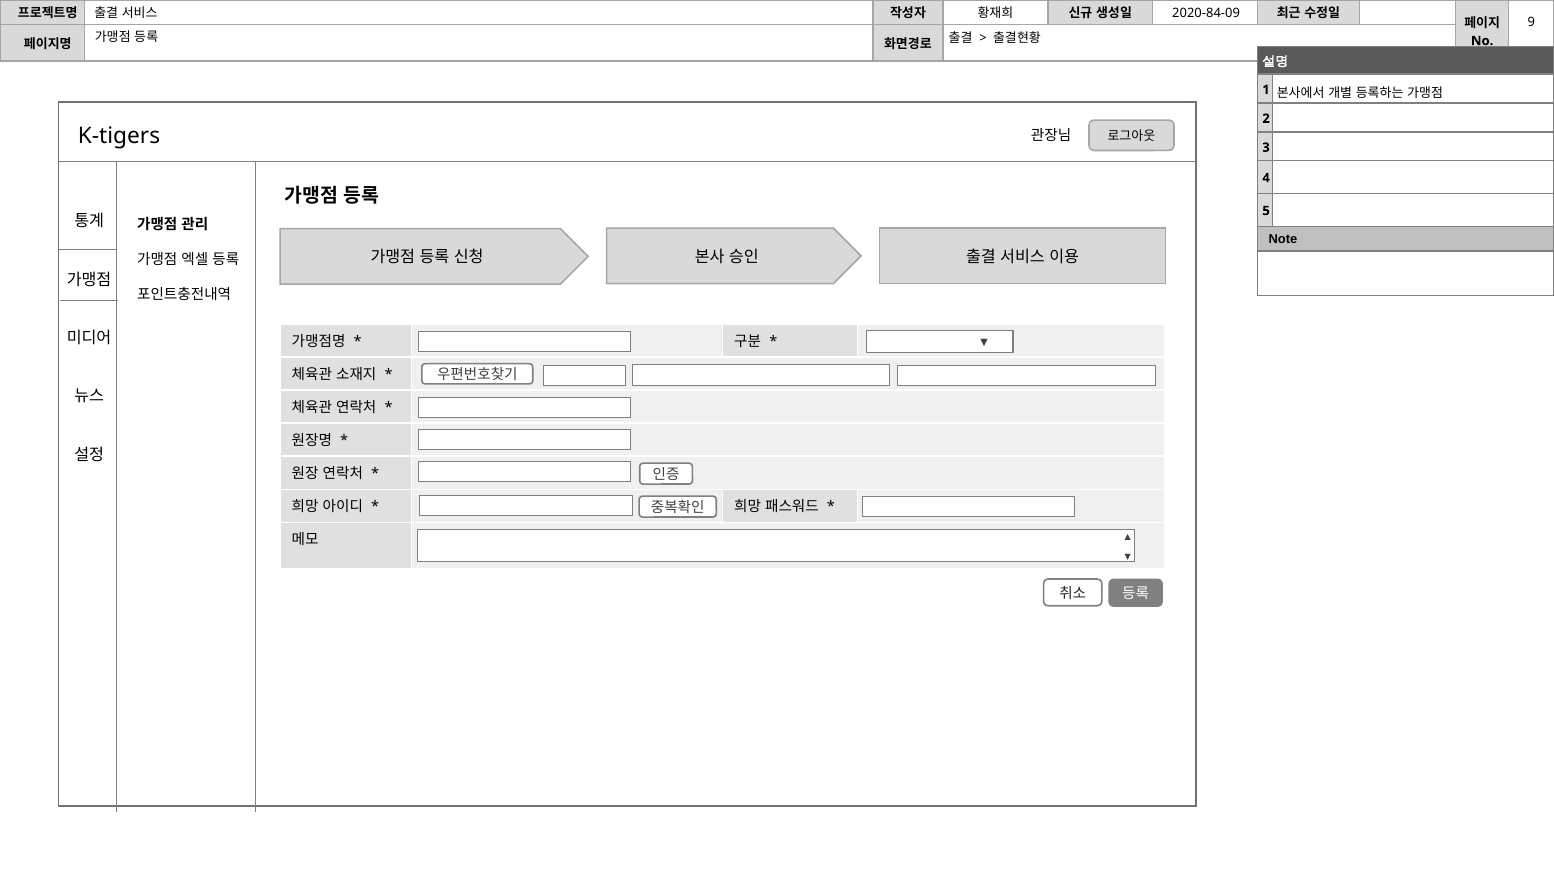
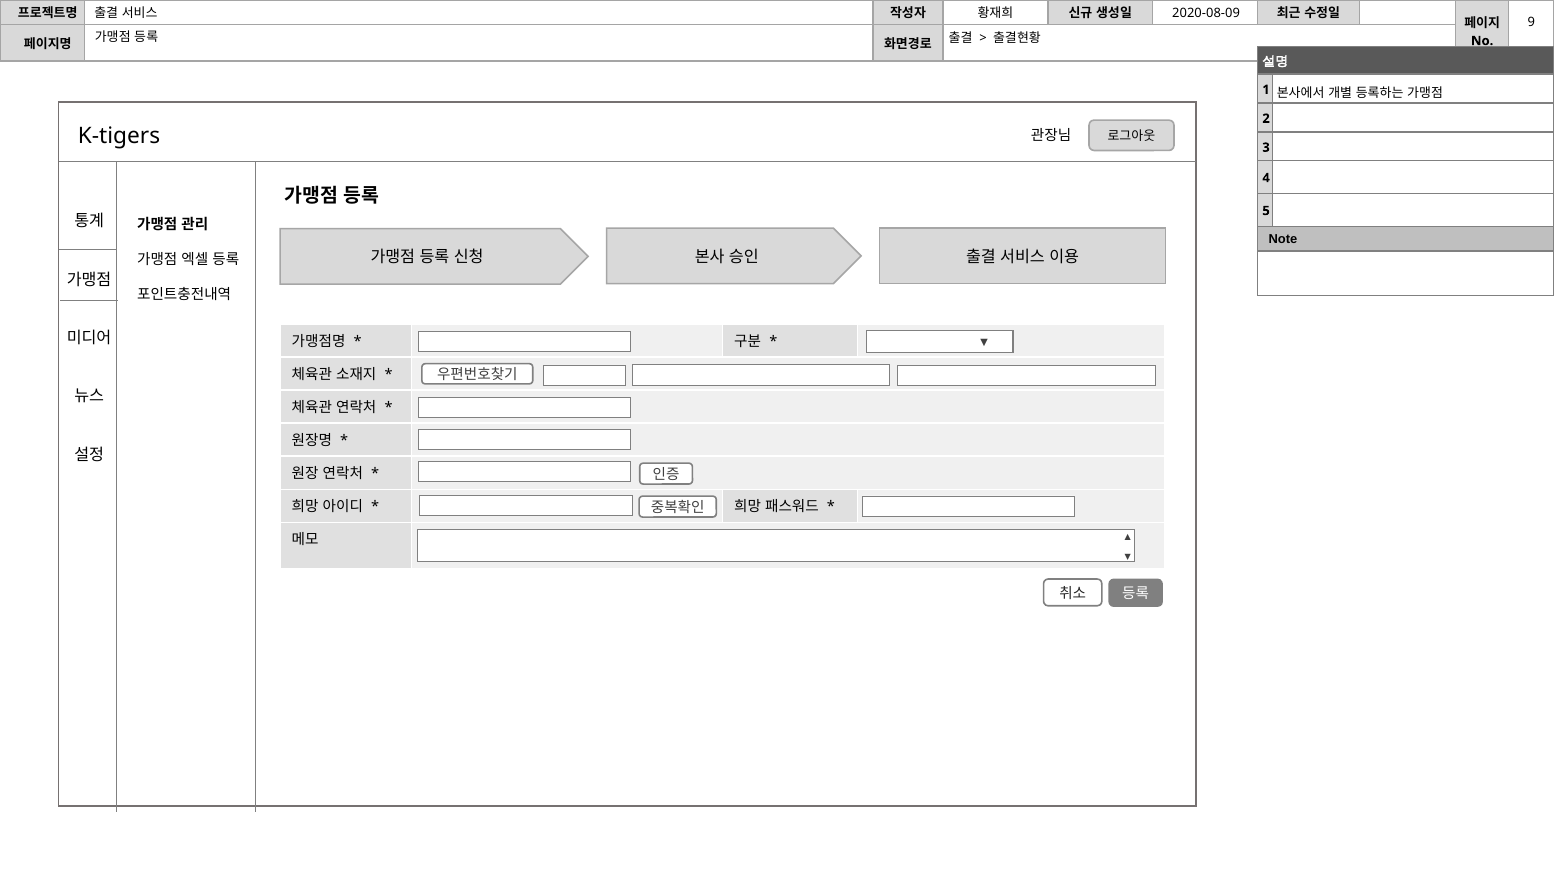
2020-84-09: 2020-84-09 -> 2020-08-09
